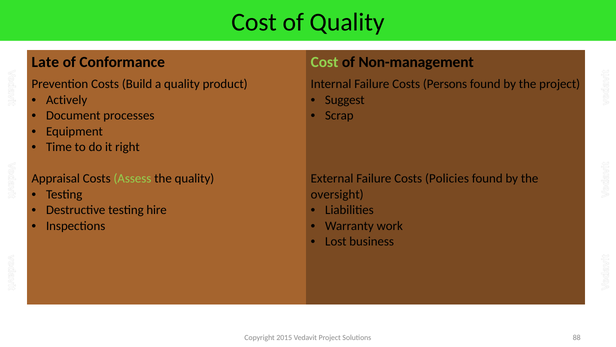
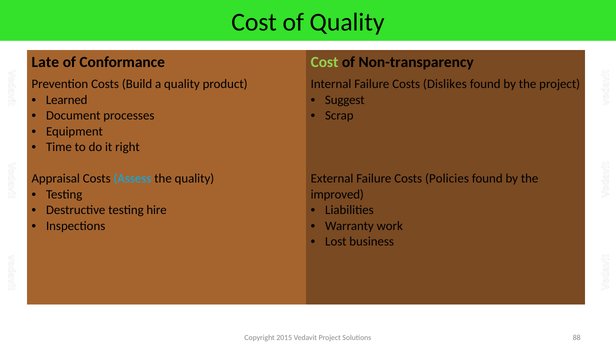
Non-management: Non-management -> Non-transparency
Persons: Persons -> Dislikes
Actively: Actively -> Learned
Assess colour: light green -> light blue
oversight: oversight -> improved
